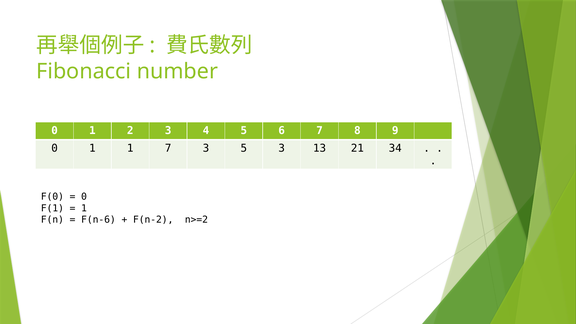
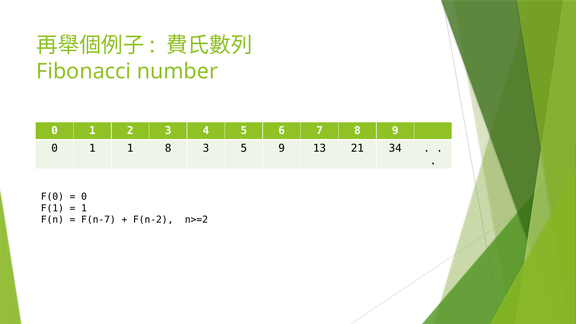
1 7: 7 -> 8
5 3: 3 -> 9
F(n-6: F(n-6 -> F(n-7
